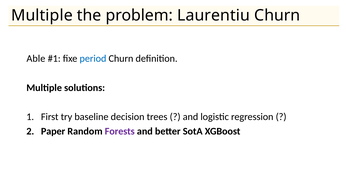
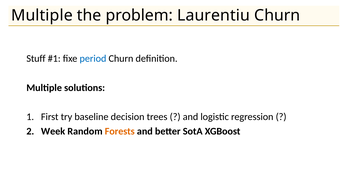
Able: Able -> Stuff
Paper: Paper -> Week
Forests colour: purple -> orange
